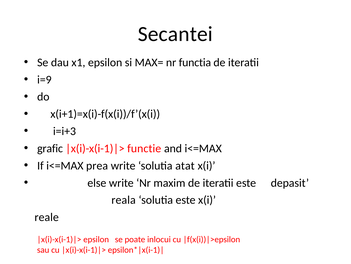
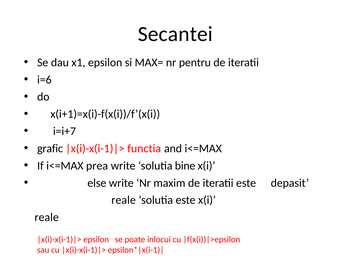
functia: functia -> pentru
i=9: i=9 -> i=6
i=i+3: i=i+3 -> i=i+7
functie: functie -> functia
atat: atat -> bine
reala at (124, 200): reala -> reale
